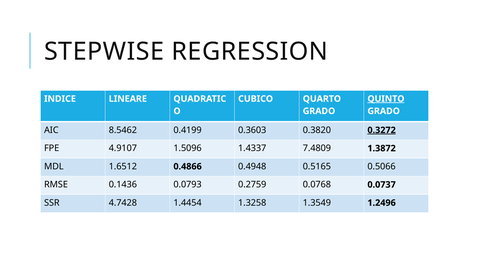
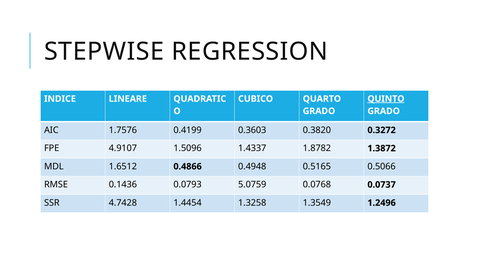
8.5462: 8.5462 -> 1.7576
0.3272 underline: present -> none
7.4809: 7.4809 -> 1.8782
0.2759: 0.2759 -> 5.0759
